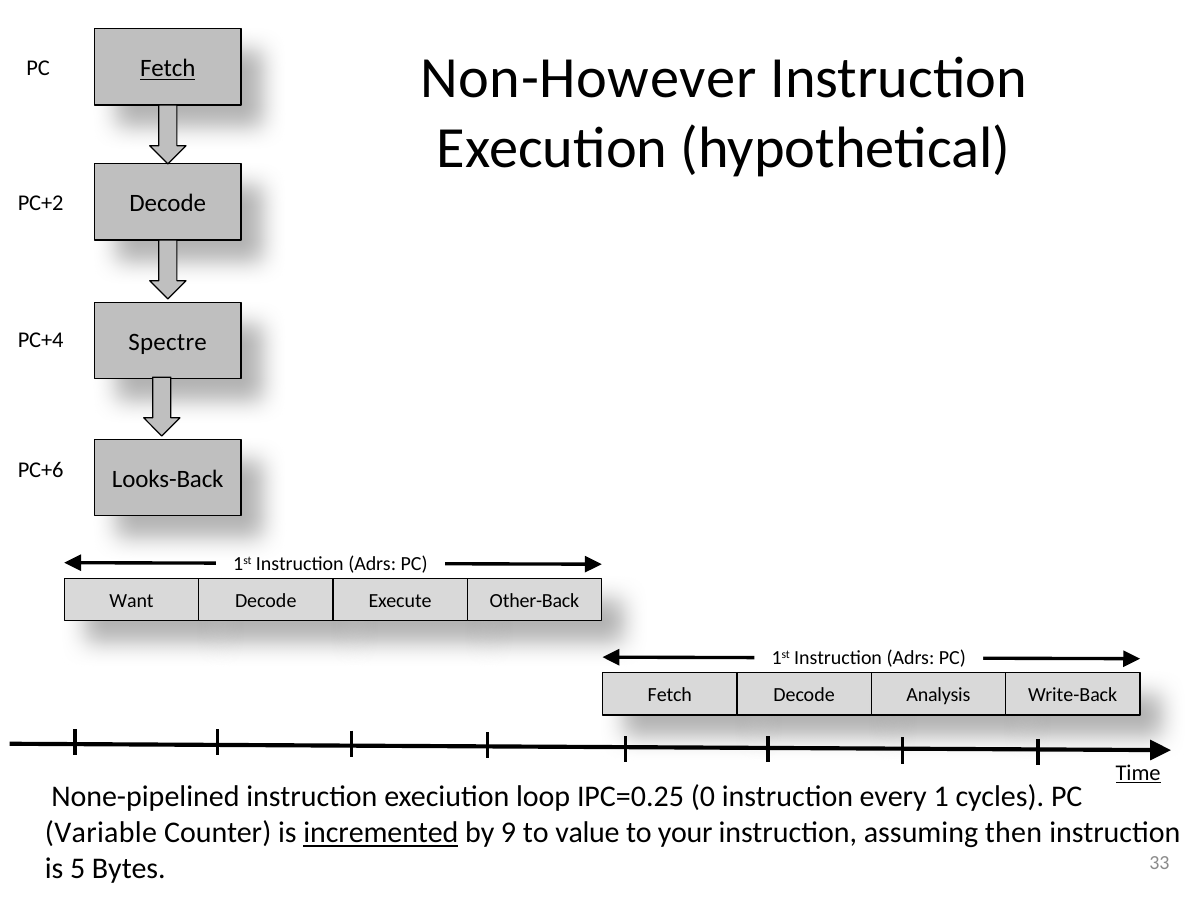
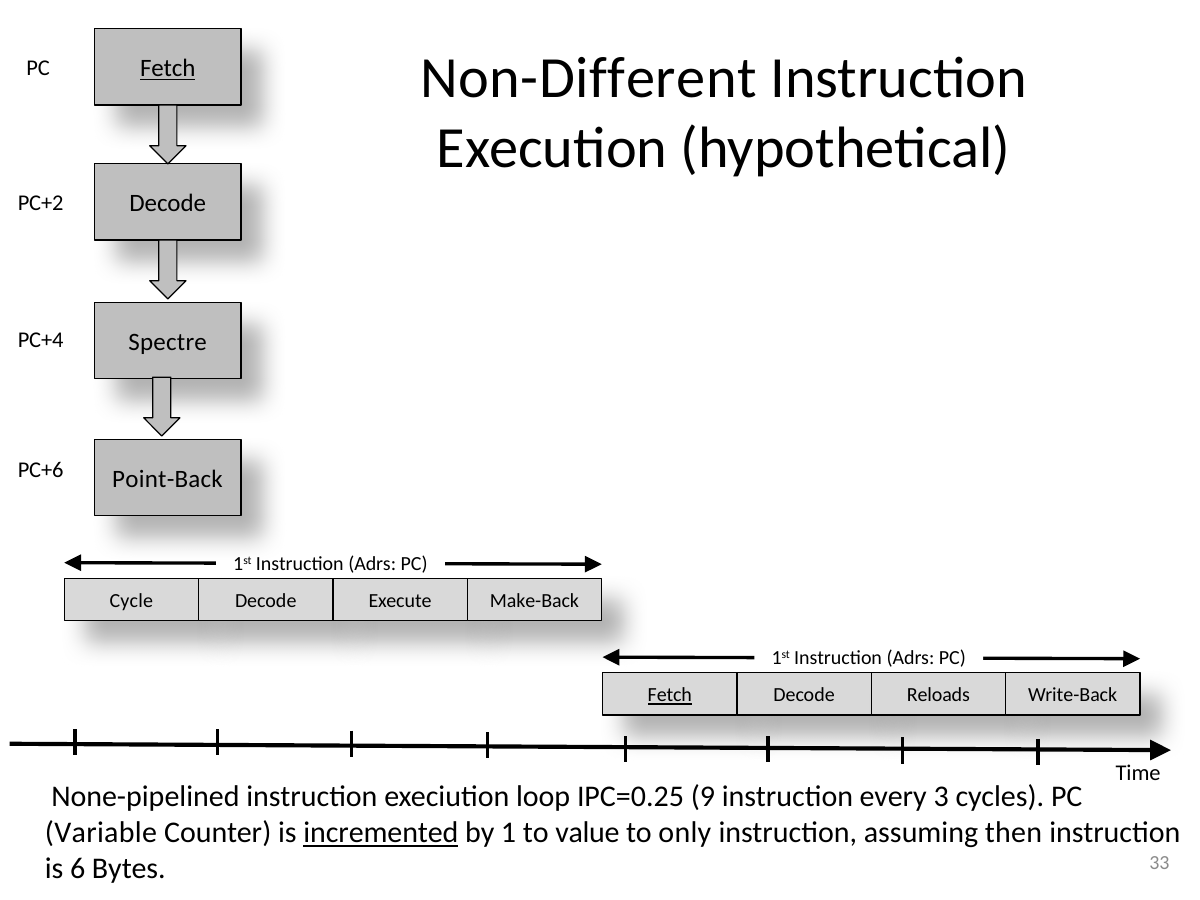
Non-However: Non-However -> Non-Different
Looks-Back: Looks-Back -> Point-Back
Want: Want -> Cycle
Other-Back: Other-Back -> Make-Back
Fetch at (670, 695) underline: none -> present
Analysis: Analysis -> Reloads
Time underline: present -> none
0: 0 -> 9
1: 1 -> 3
9: 9 -> 1
your: your -> only
5: 5 -> 6
